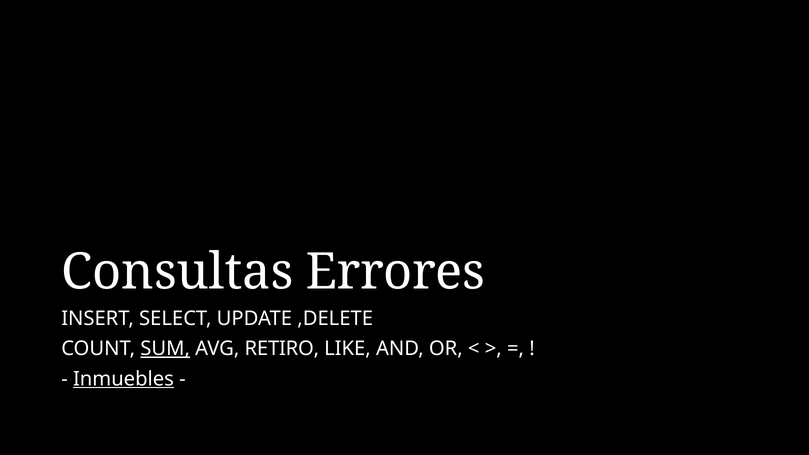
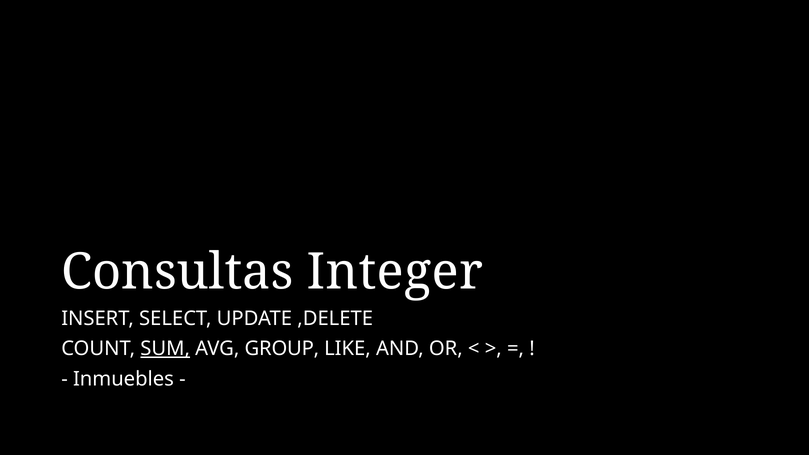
Errores: Errores -> Integer
RETIRO: RETIRO -> GROUP
Inmuebles underline: present -> none
